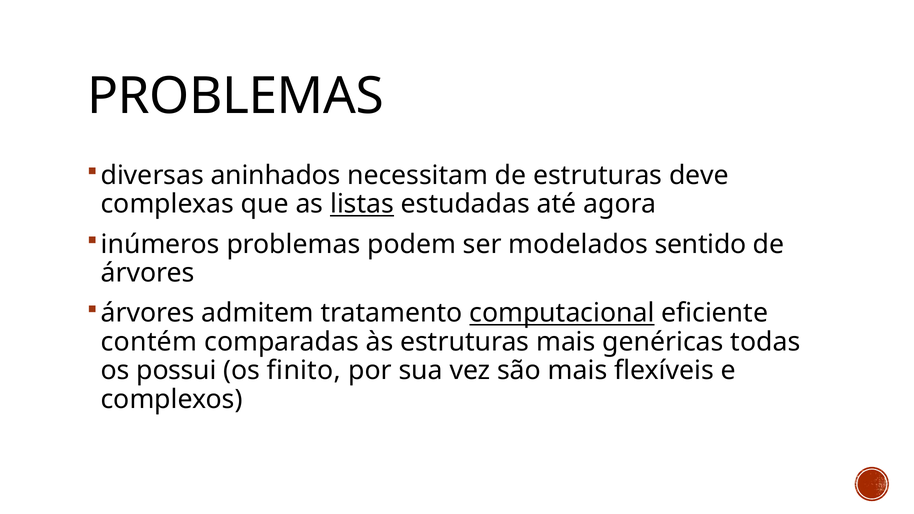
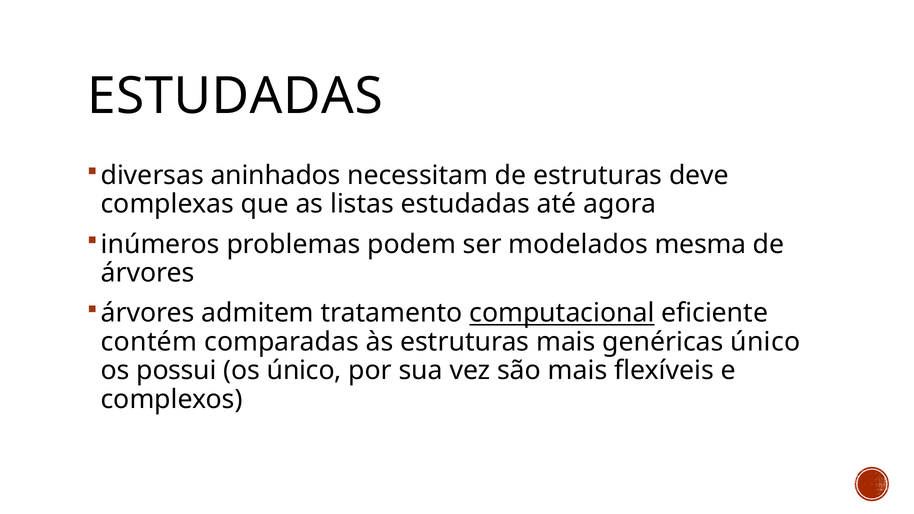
PROBLEMAS at (235, 96): PROBLEMAS -> ESTUDADAS
listas underline: present -> none
sentido: sentido -> mesma
genéricas todas: todas -> único
os finito: finito -> único
